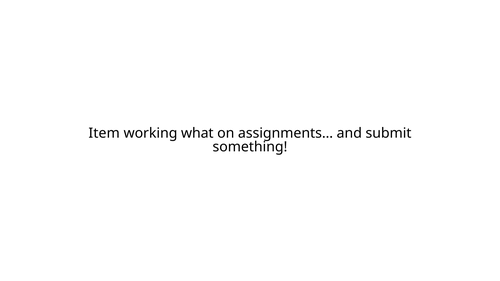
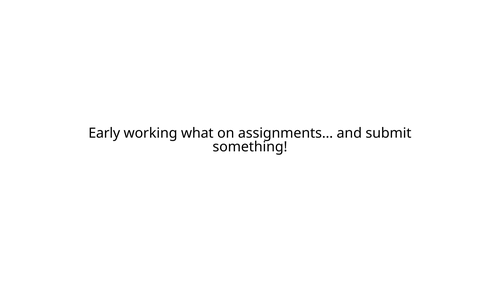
Item: Item -> Early
